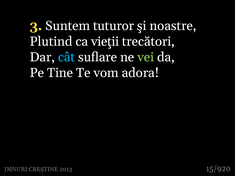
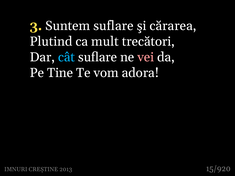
Suntem tuturor: tuturor -> suflare
noastre: noastre -> cărarea
vieţii: vieţii -> mult
vei colour: light green -> pink
